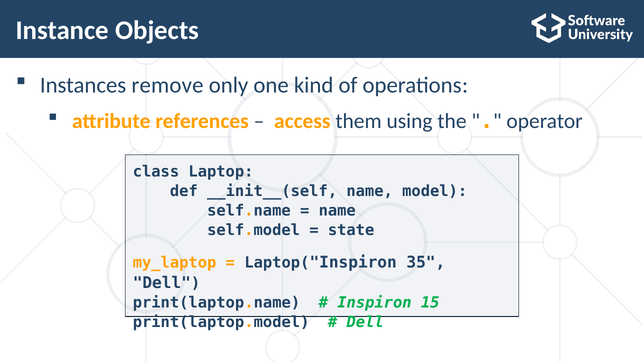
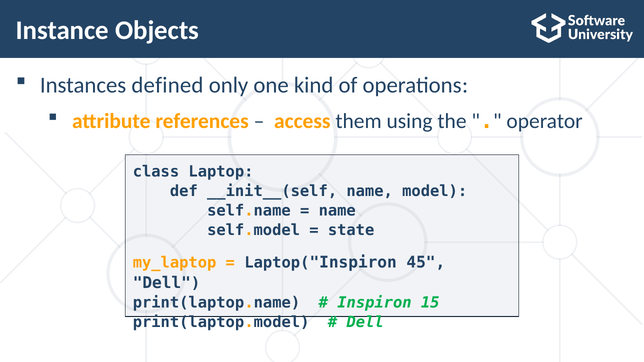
remove: remove -> defined
35: 35 -> 45
